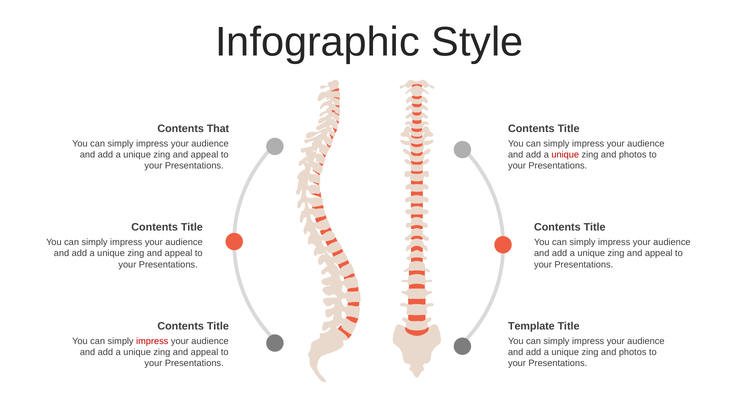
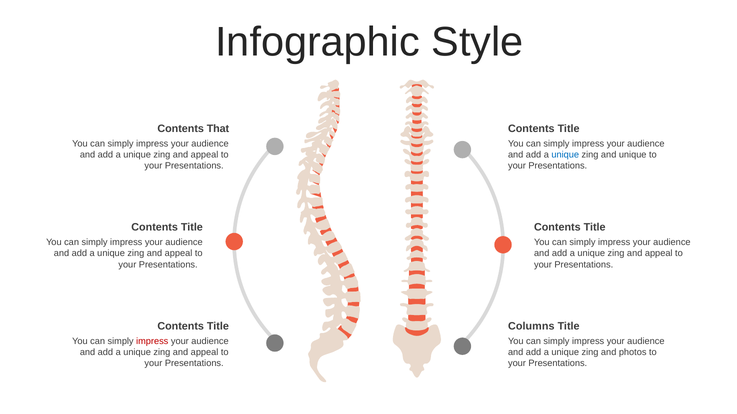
unique at (565, 155) colour: red -> blue
photos at (633, 155): photos -> unique
Template: Template -> Columns
